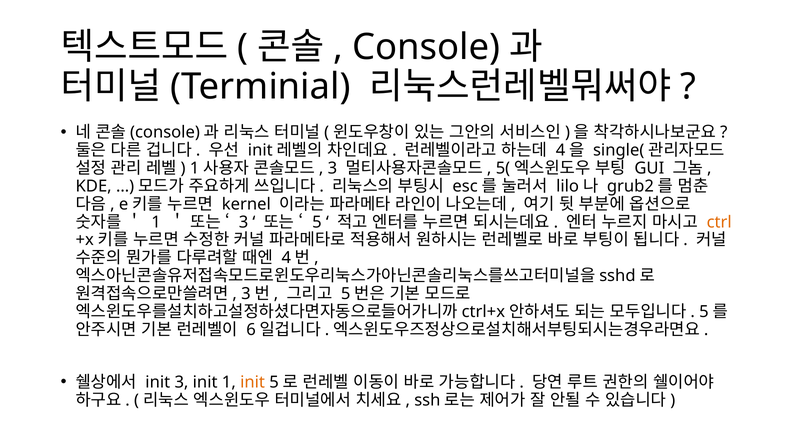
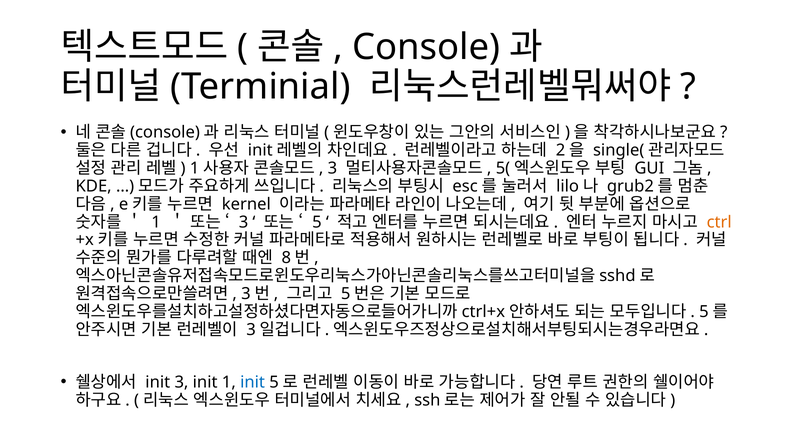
4 at (561, 150): 4 -> 2
4 at (286, 258): 4 -> 8
6 at (251, 329): 6 -> 3
init at (253, 382) colour: orange -> blue
